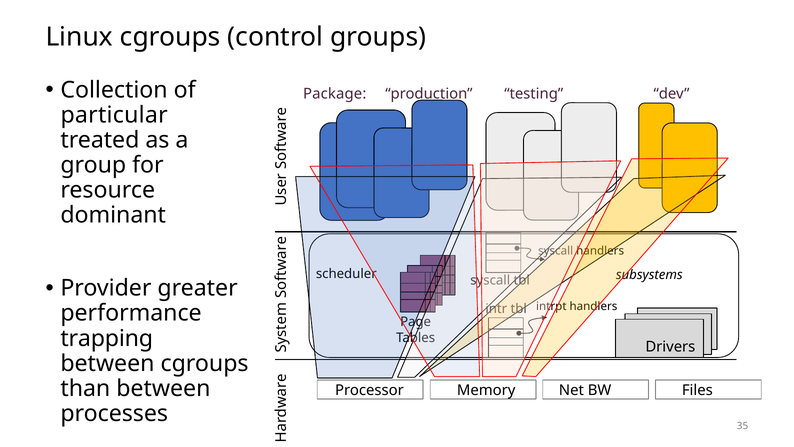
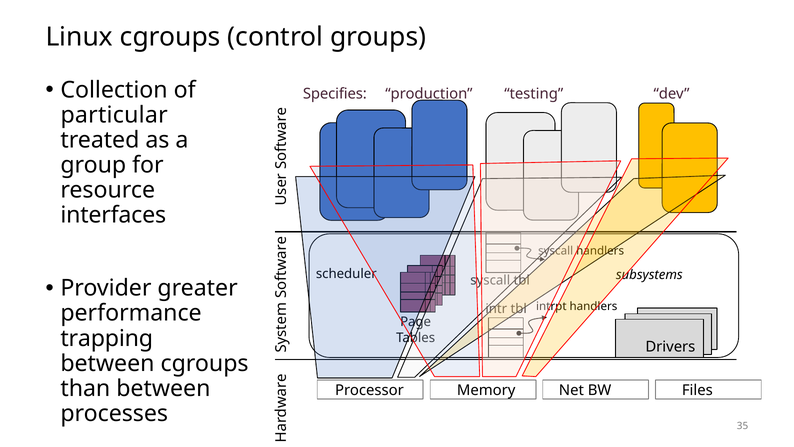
Package: Package -> Specifies
dominant: dominant -> interfaces
